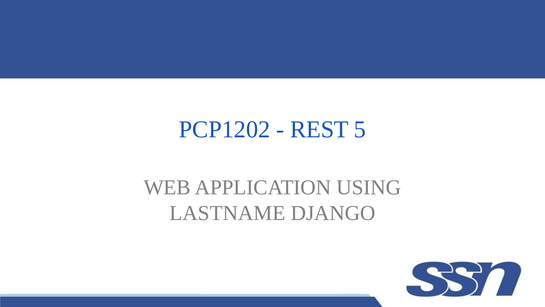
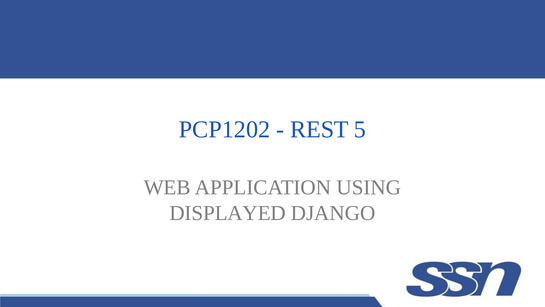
LASTNAME: LASTNAME -> DISPLAYED
